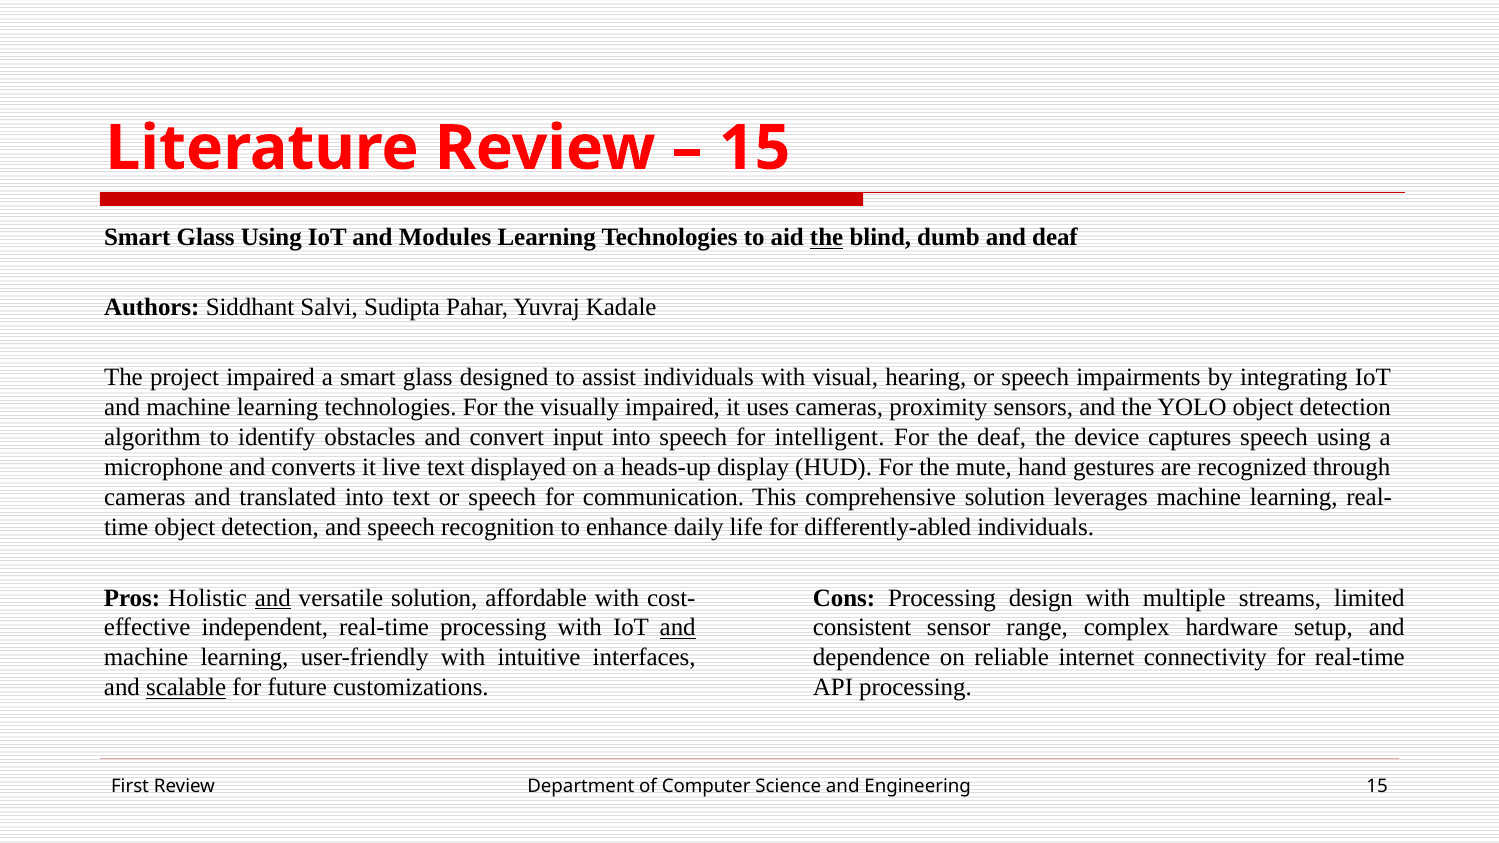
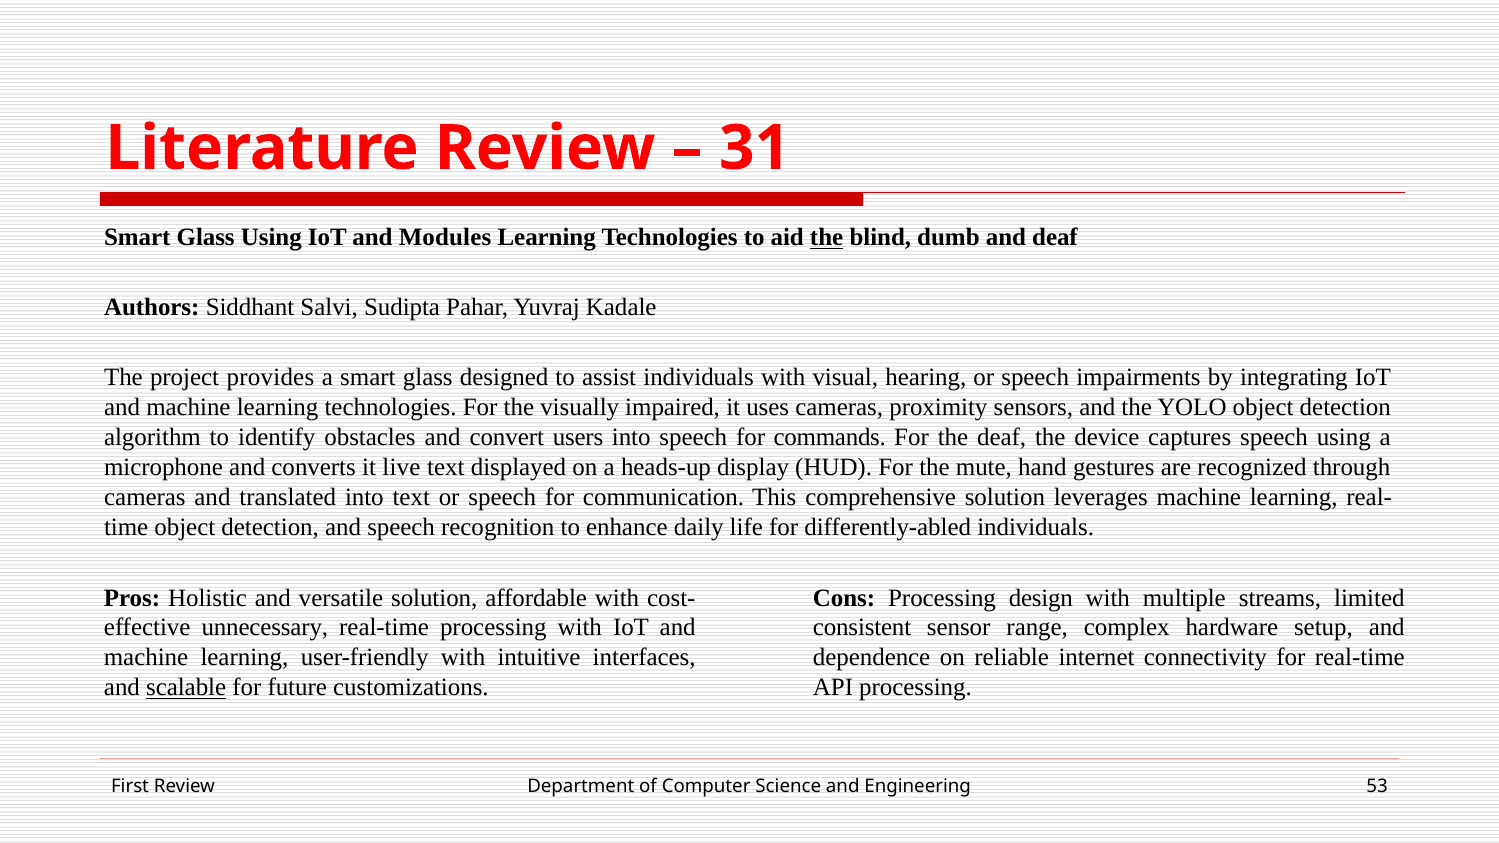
15 at (755, 148): 15 -> 31
project impaired: impaired -> provides
input: input -> users
intelligent: intelligent -> commands
and at (273, 598) underline: present -> none
independent: independent -> unnecessary
and at (678, 628) underline: present -> none
Engineering 15: 15 -> 53
